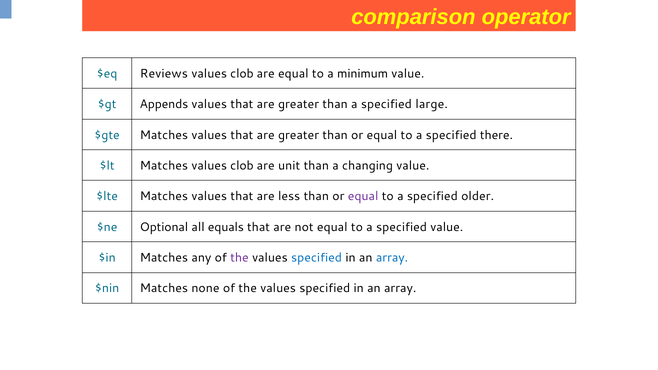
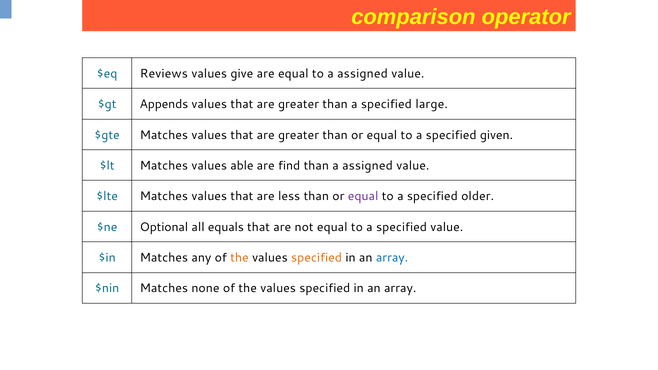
clob at (242, 74): clob -> give
to a minimum: minimum -> assigned
there: there -> given
Matches values clob: clob -> able
unit: unit -> find
than a changing: changing -> assigned
the at (240, 258) colour: purple -> orange
specified at (317, 258) colour: blue -> orange
